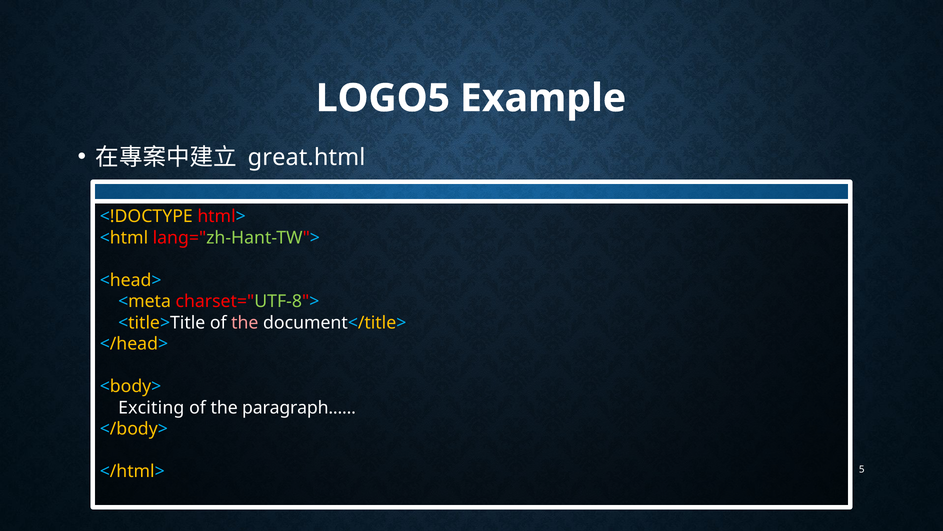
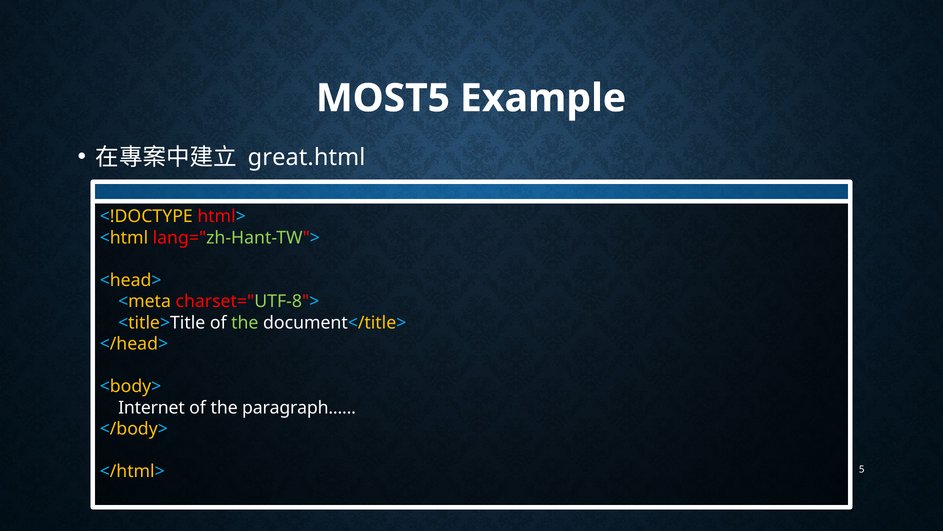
LOGO5: LOGO5 -> MOST5
the at (245, 322) colour: pink -> light green
Exciting: Exciting -> Internet
